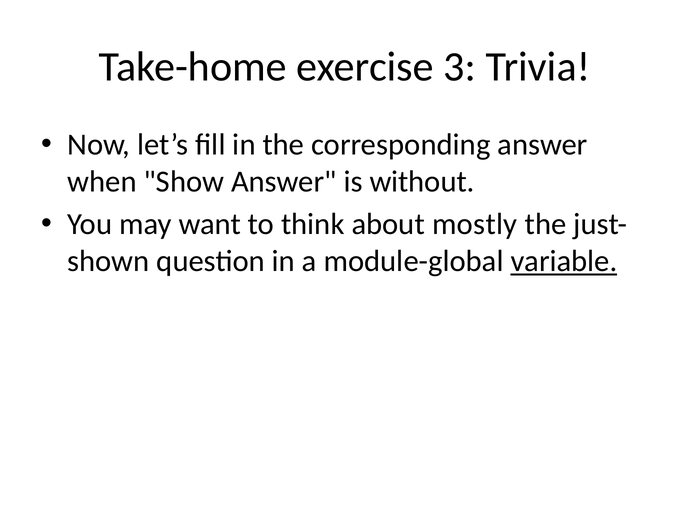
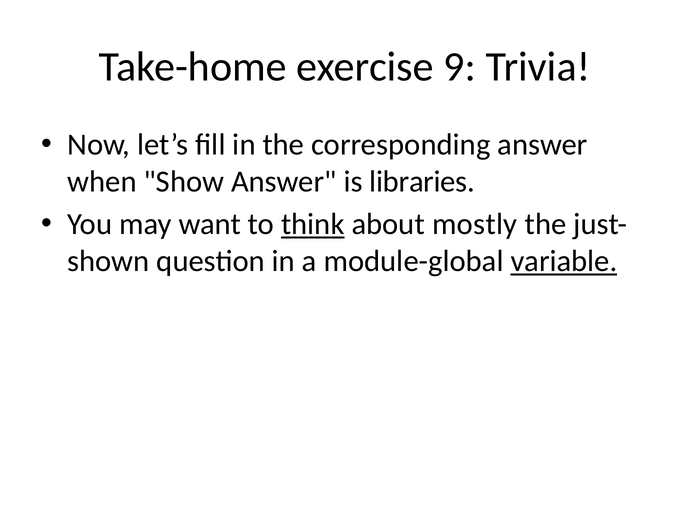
3: 3 -> 9
without: without -> libraries
think underline: none -> present
